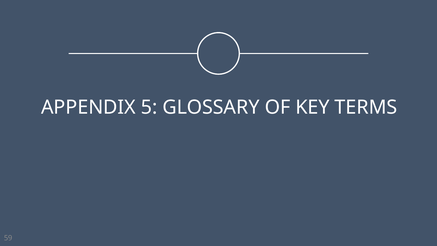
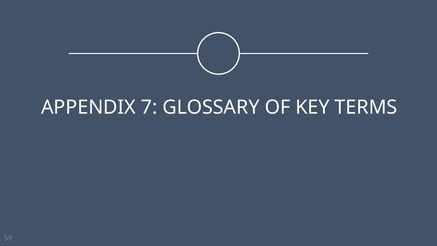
5: 5 -> 7
